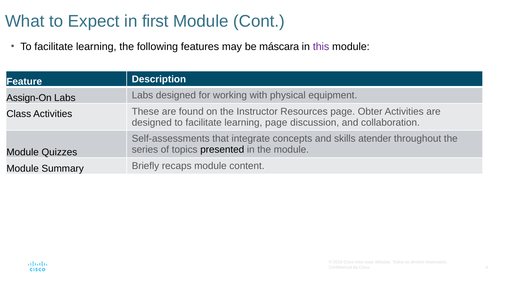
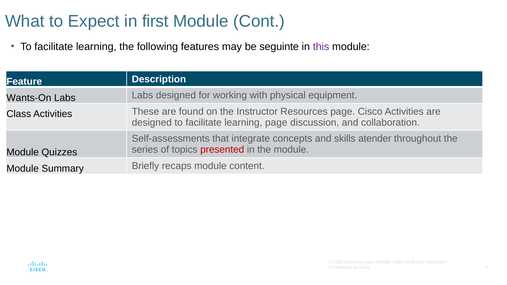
máscara: máscara -> seguinte
Assign-On: Assign-On -> Wants-On
page Obter: Obter -> Cisco
presented colour: black -> red
